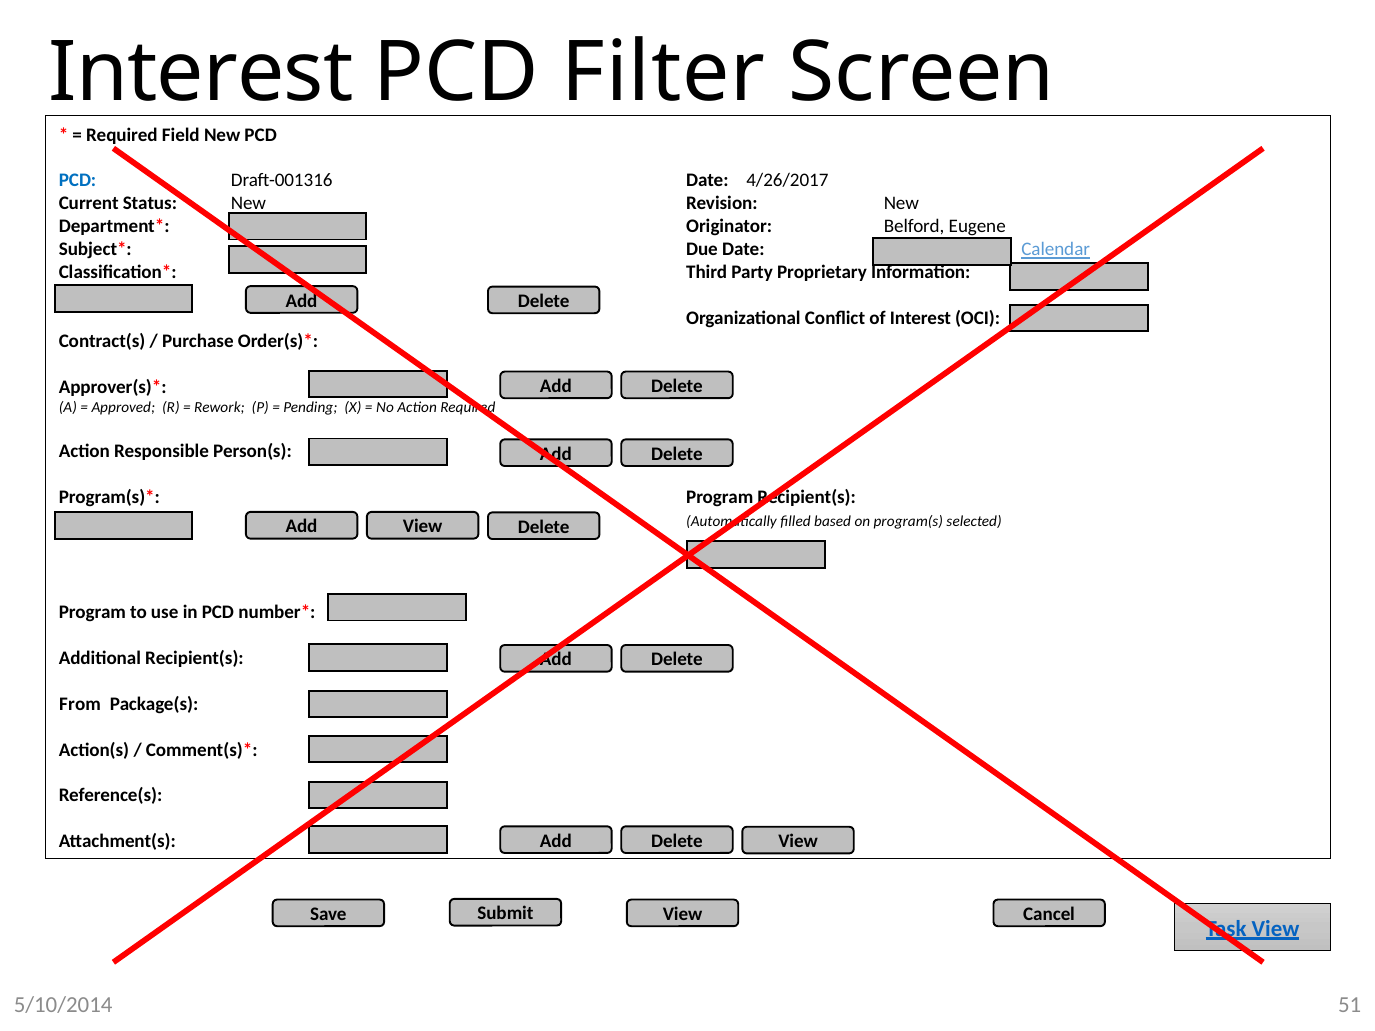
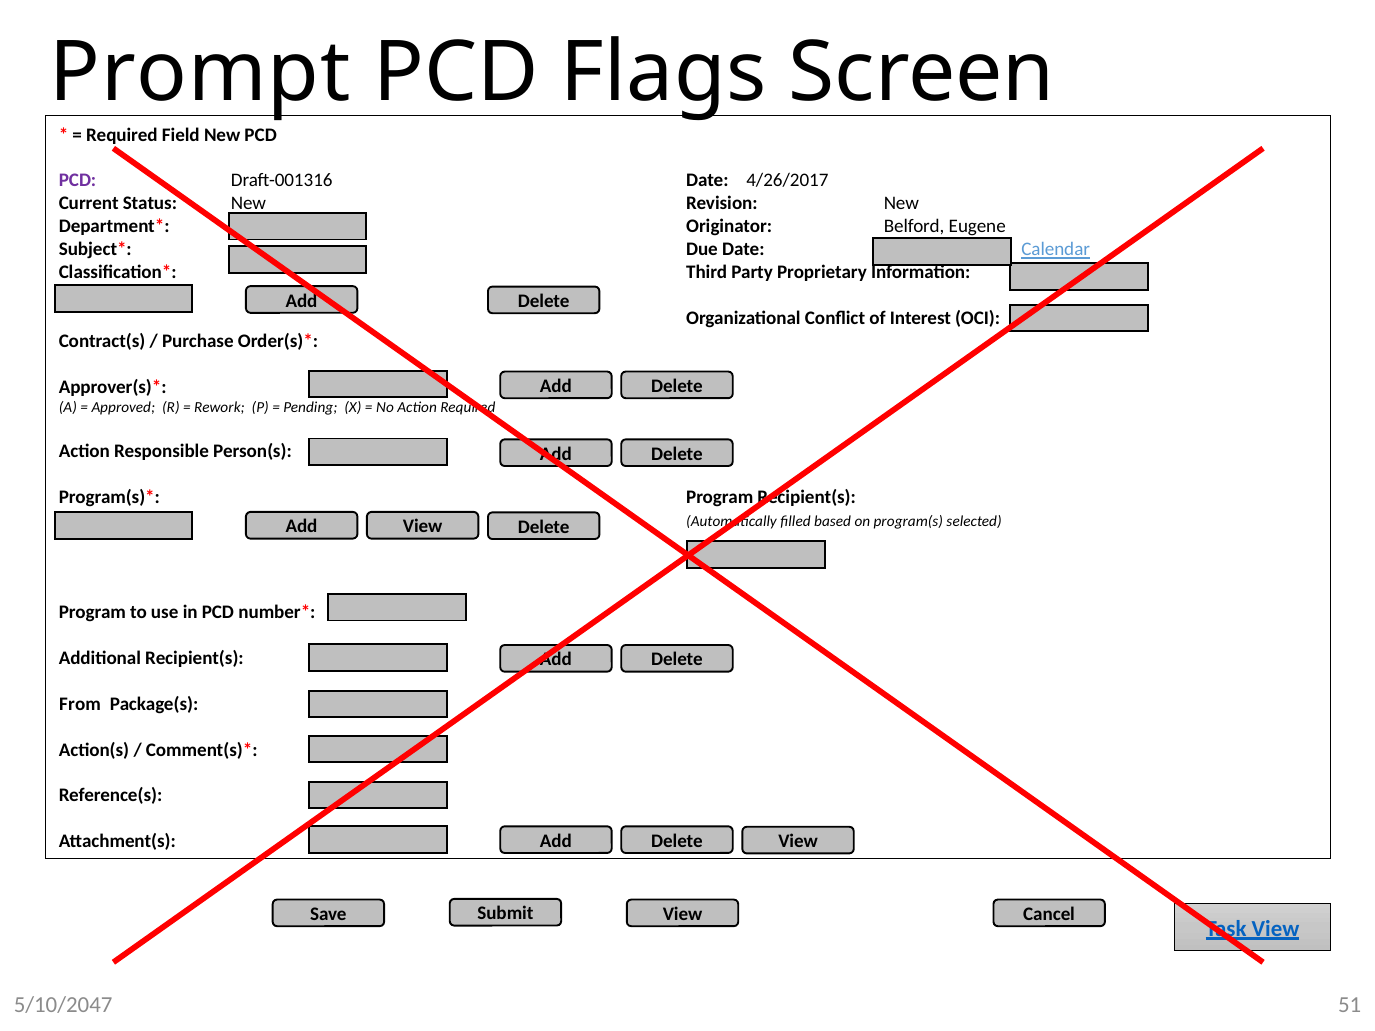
Interest at (201, 73): Interest -> Prompt
Filter: Filter -> Flags
PCD at (78, 181) colour: blue -> purple
5/10/2014: 5/10/2014 -> 5/10/2047
